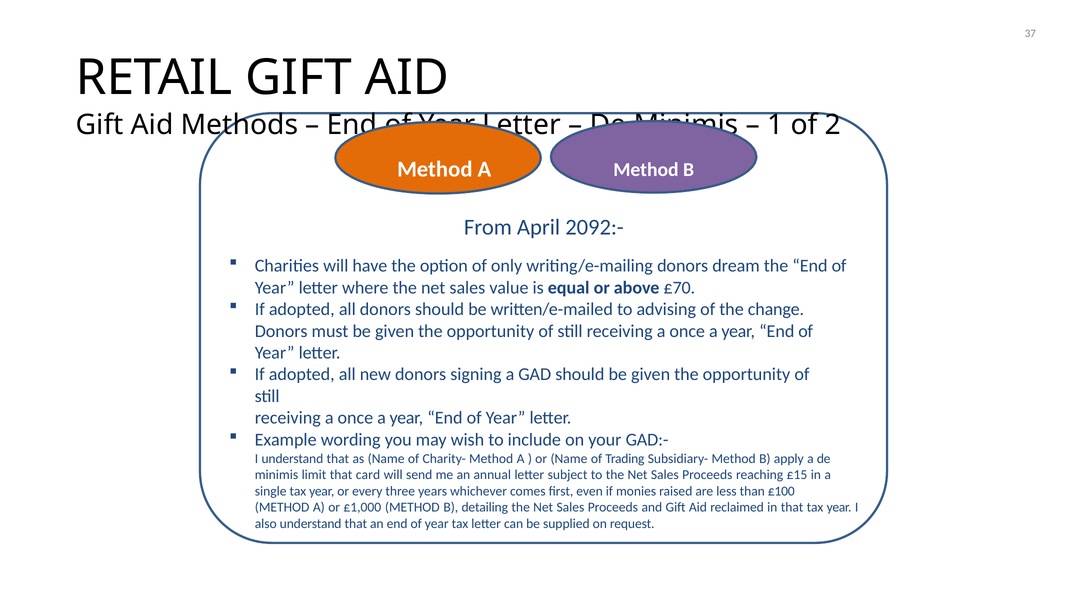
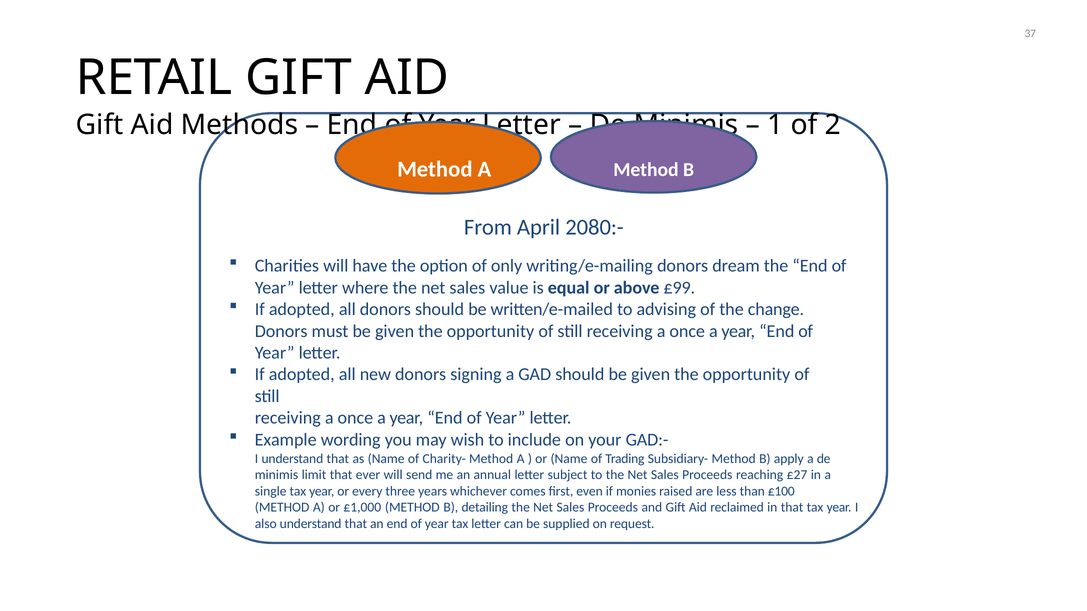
2092:-: 2092:- -> 2080:-
£70: £70 -> £99
card: card -> ever
£15: £15 -> £27
